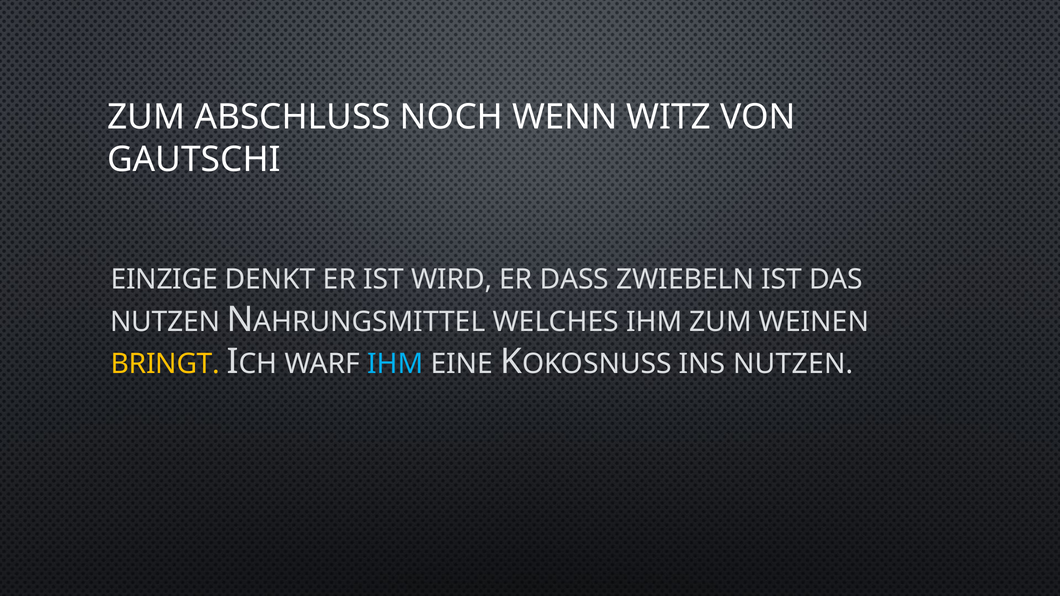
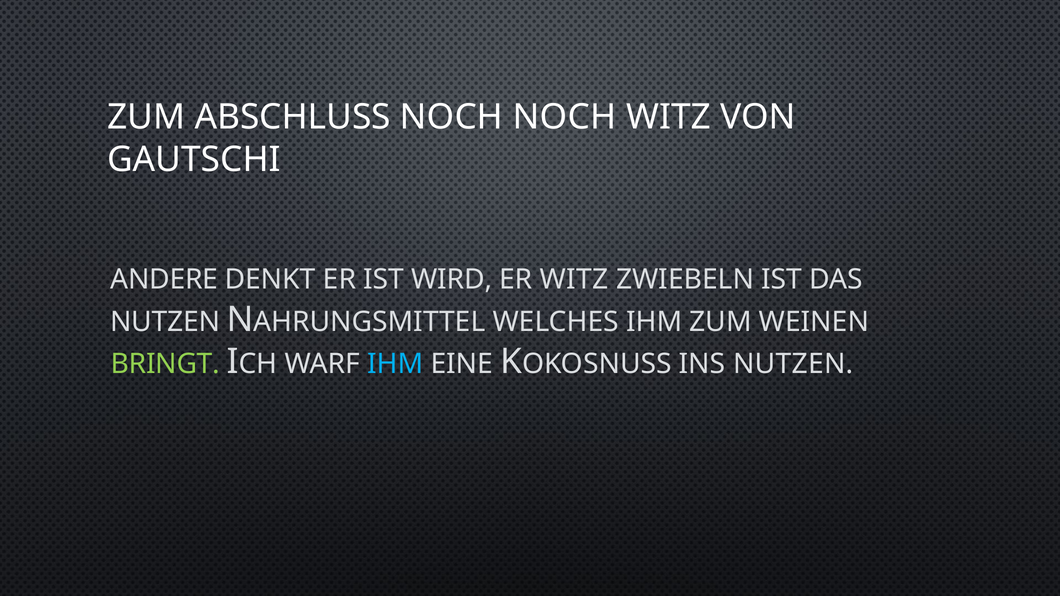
NOCH WENN: WENN -> NOCH
EINZIGE: EINZIGE -> ANDERE
ER DASS: DASS -> WITZ
BRINGT colour: yellow -> light green
